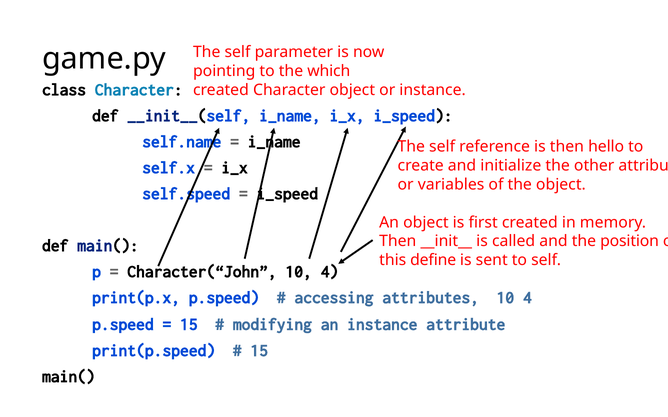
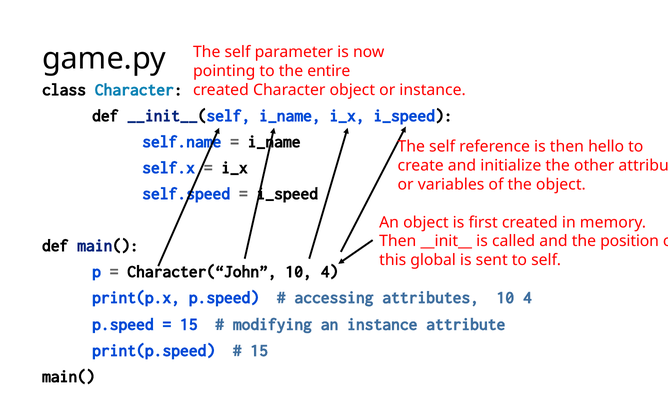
which: which -> entire
define: define -> global
